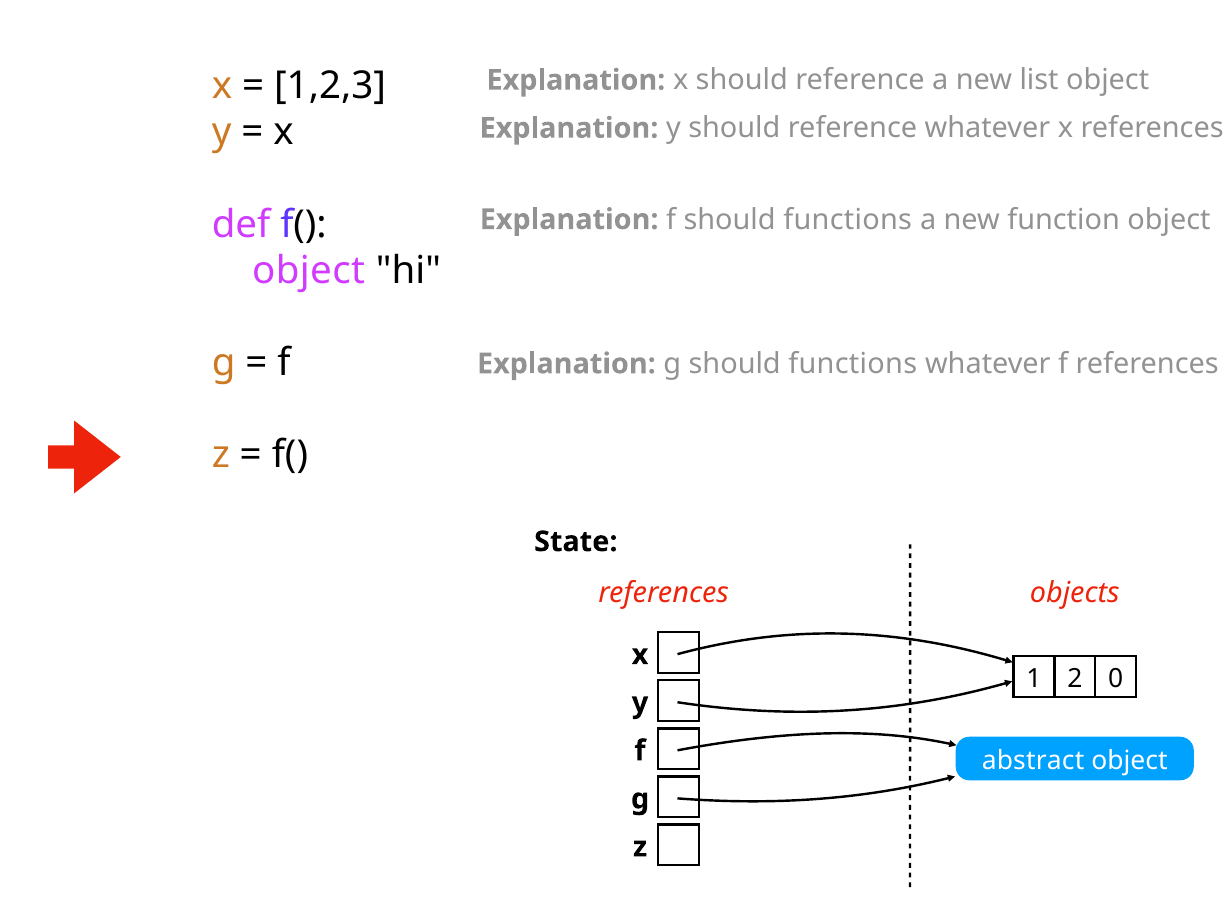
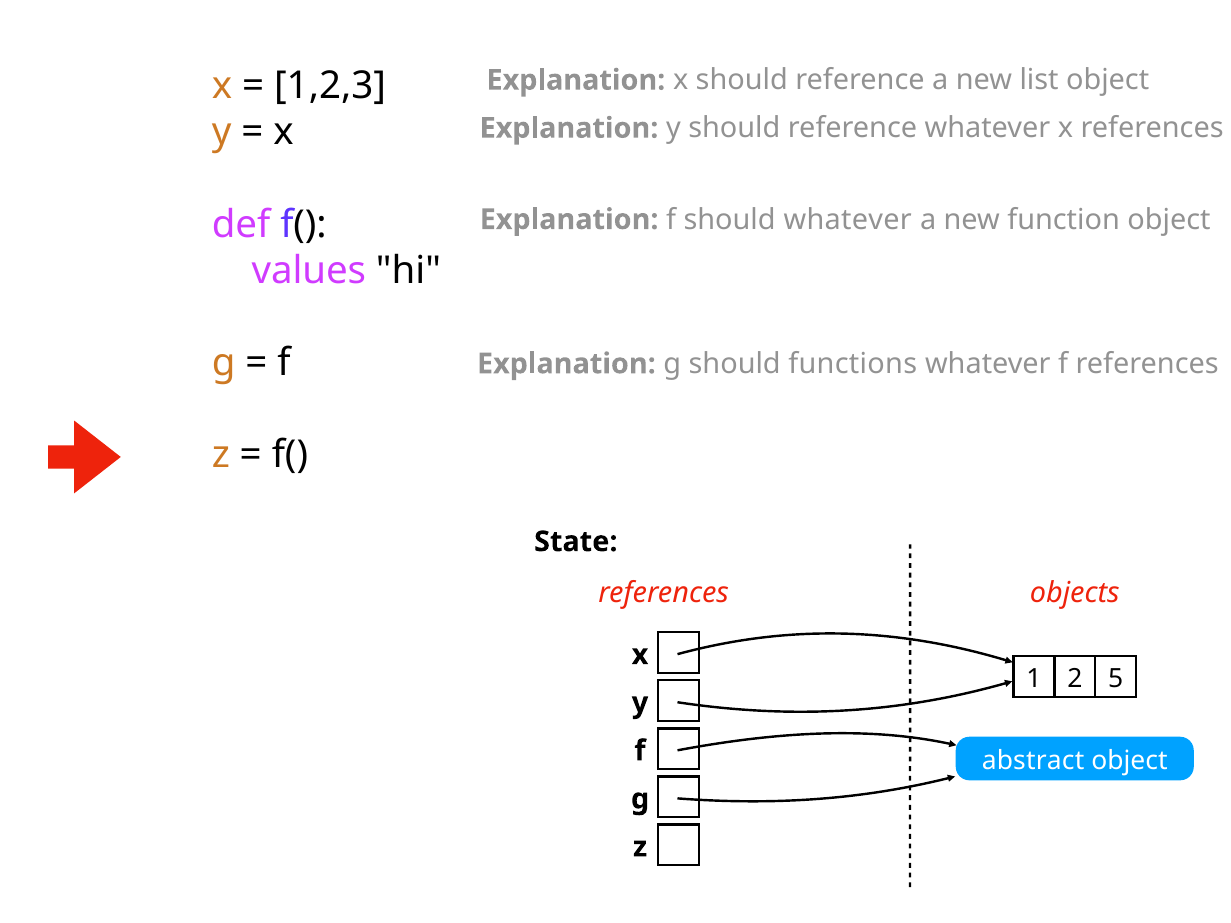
f should functions: functions -> whatever
object at (309, 271): object -> values
0: 0 -> 5
